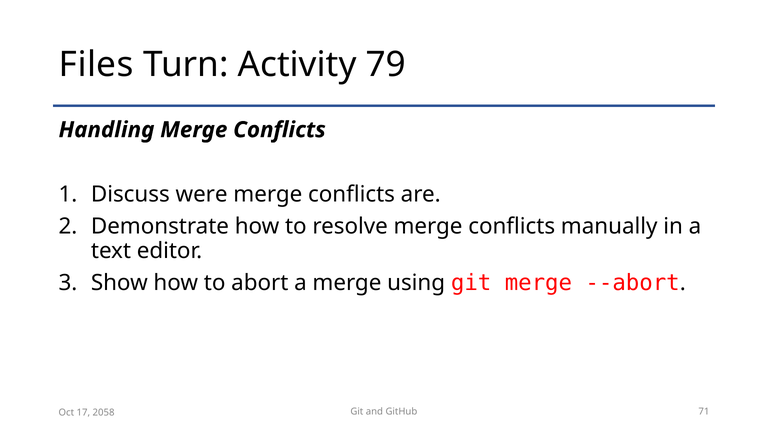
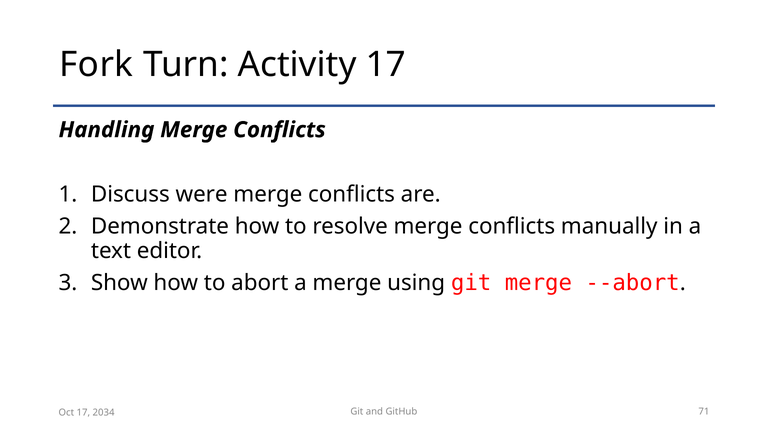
Files: Files -> Fork
Activity 79: 79 -> 17
2058: 2058 -> 2034
